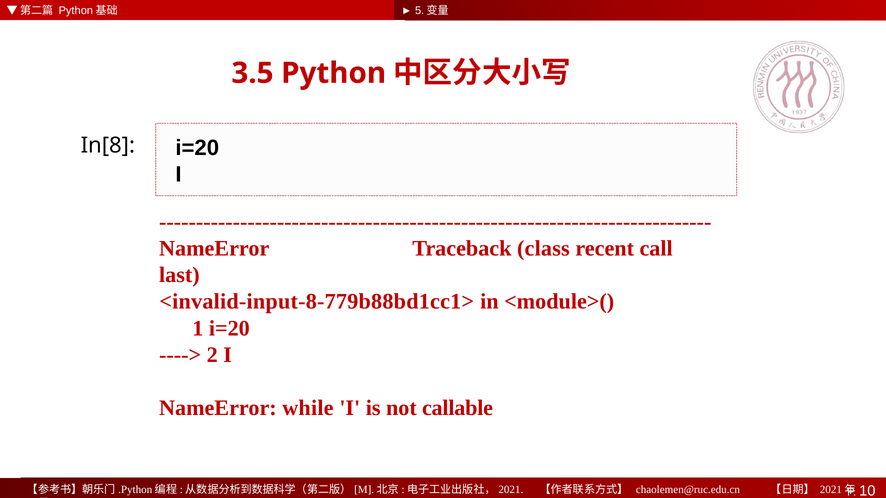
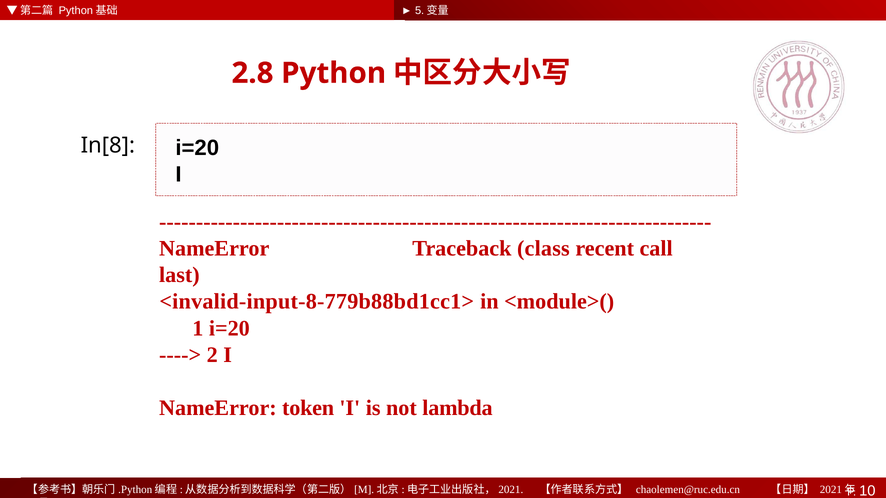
3.5: 3.5 -> 2.8
while: while -> token
callable: callable -> lambda
